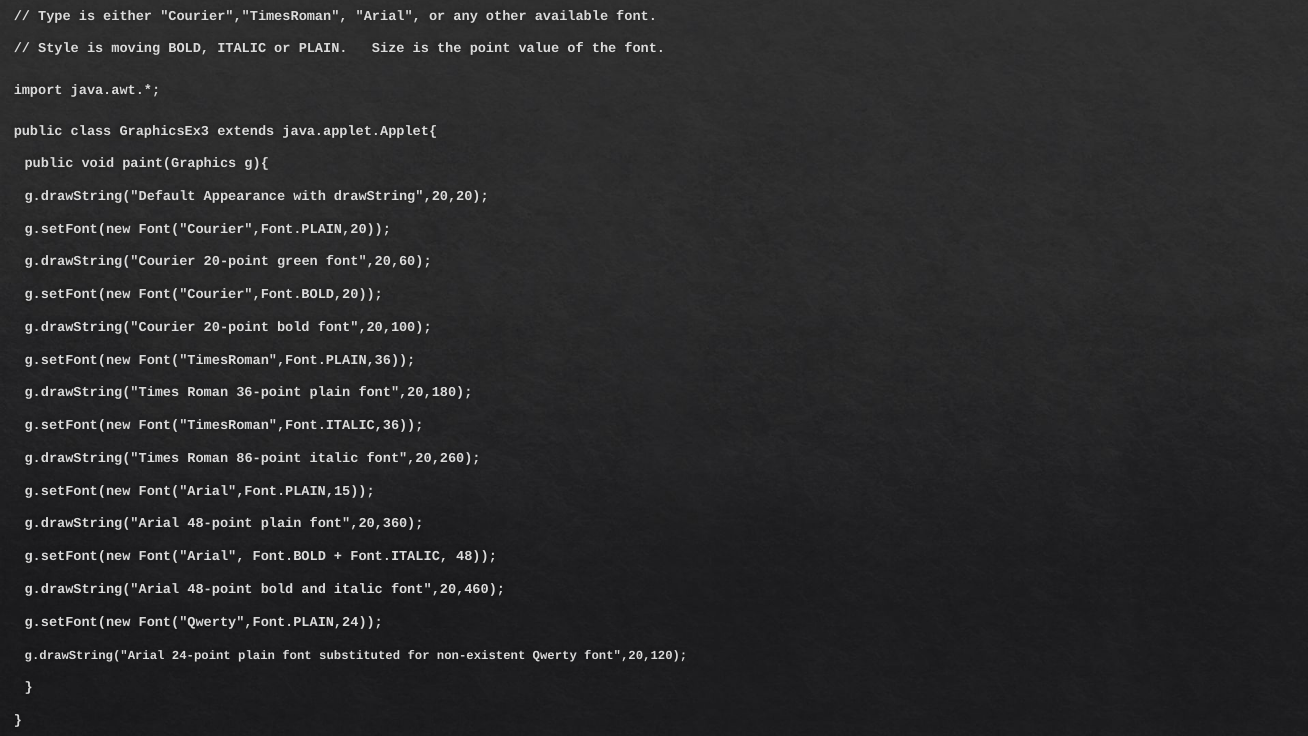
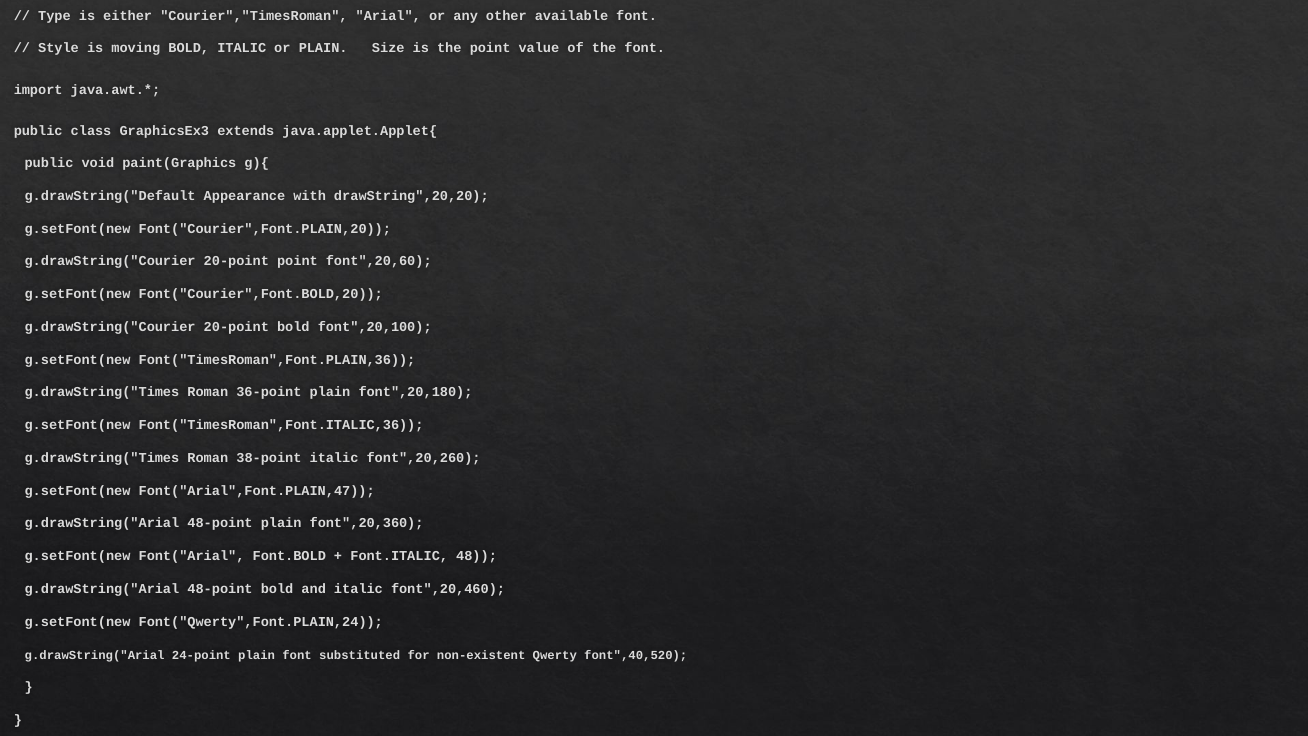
20-point green: green -> point
86-point: 86-point -> 38-point
Font("Arial",Font.PLAIN,15: Font("Arial",Font.PLAIN,15 -> Font("Arial",Font.PLAIN,47
font",20,120: font",20,120 -> font",40,520
